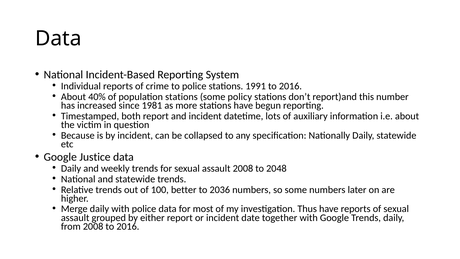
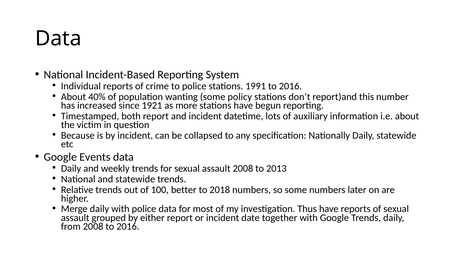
population stations: stations -> wanting
1981: 1981 -> 1921
Justice: Justice -> Events
2048: 2048 -> 2013
2036: 2036 -> 2018
